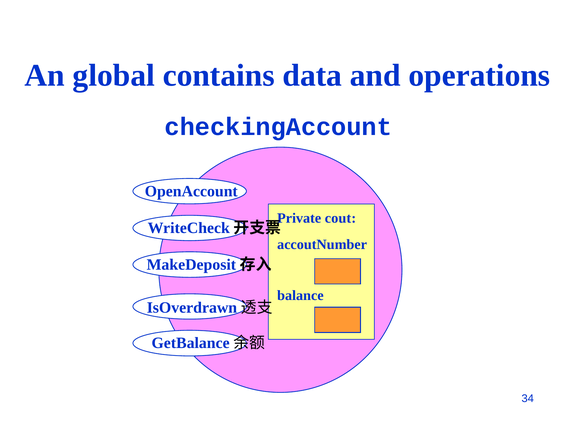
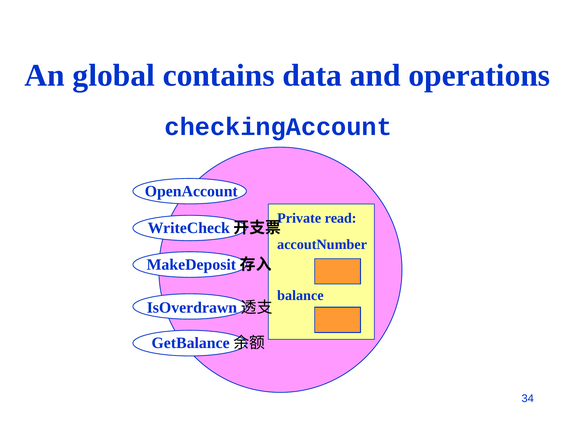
cout: cout -> read
